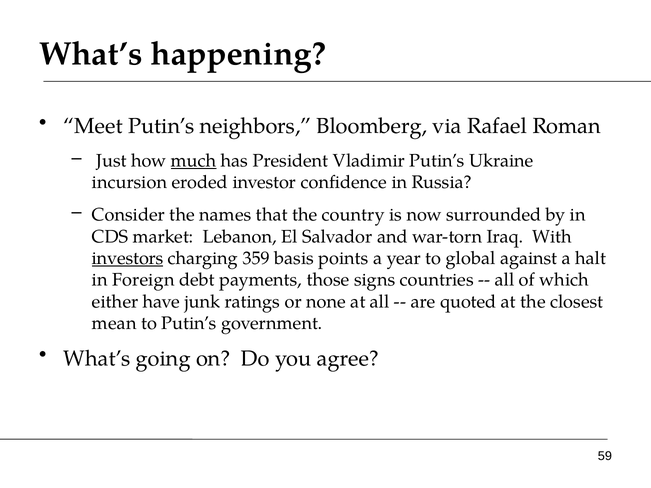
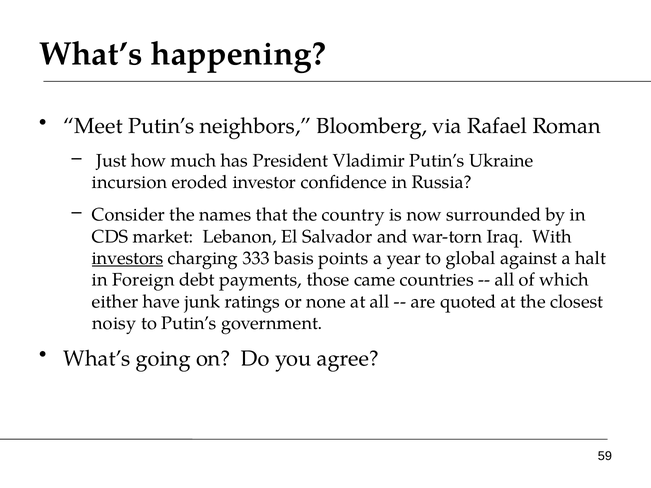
much underline: present -> none
359: 359 -> 333
signs: signs -> came
mean: mean -> noisy
